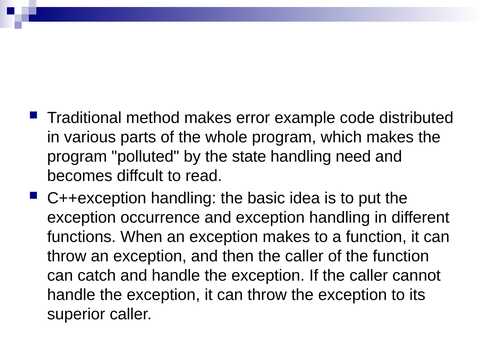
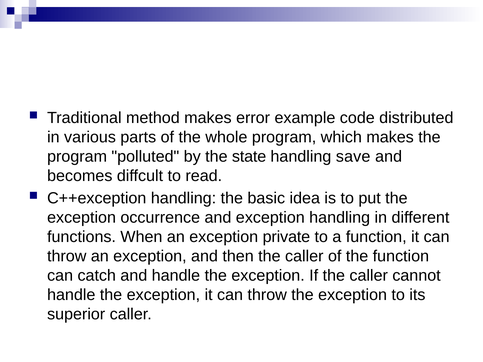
need: need -> save
exception makes: makes -> private
